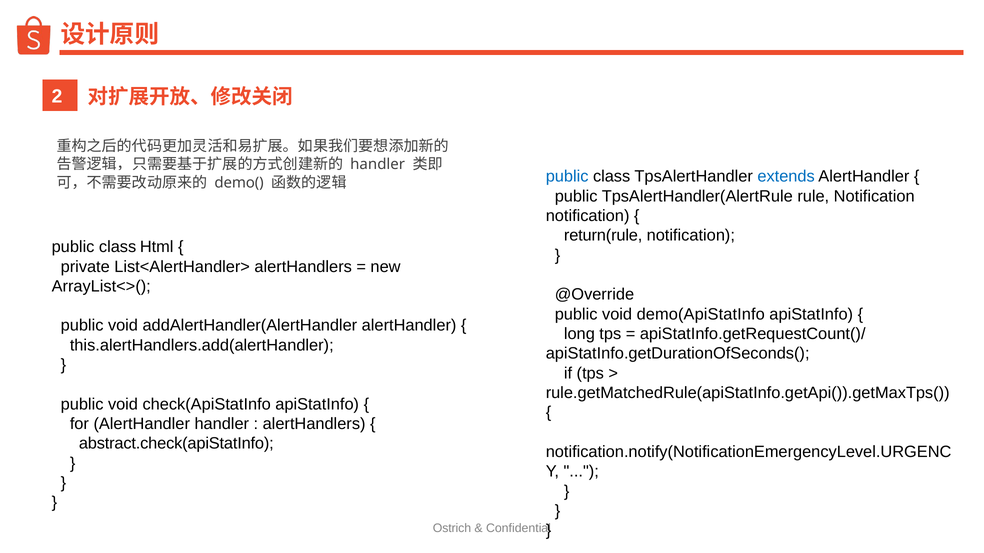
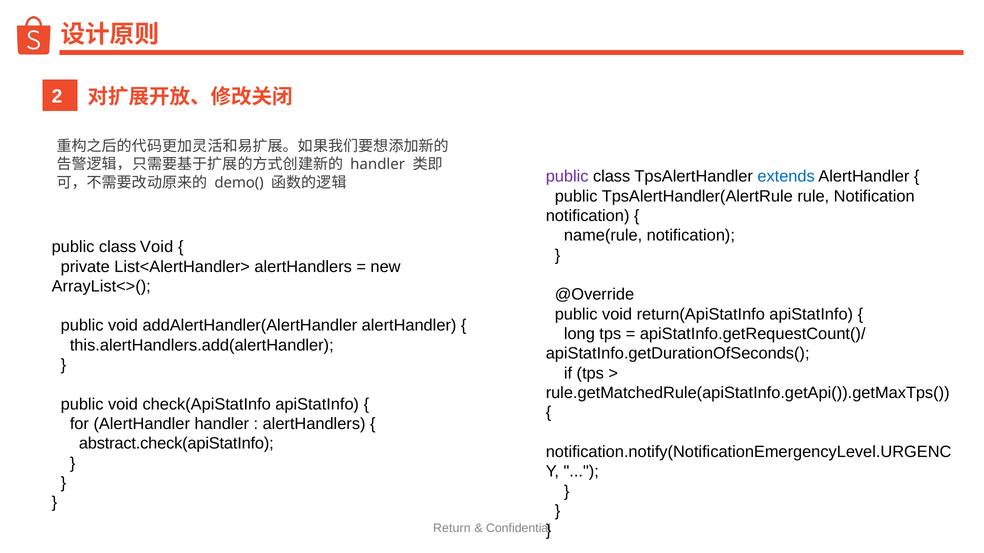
public at (567, 177) colour: blue -> purple
return(rule: return(rule -> name(rule
class Html: Html -> Void
demo(ApiStatInfo: demo(ApiStatInfo -> return(ApiStatInfo
Ostrich: Ostrich -> Return
